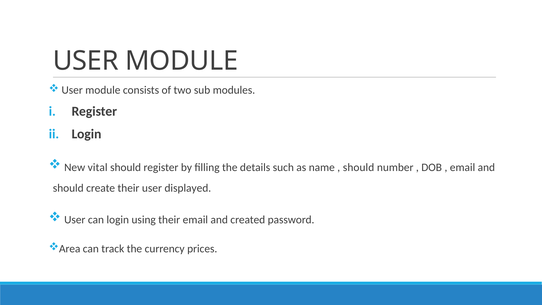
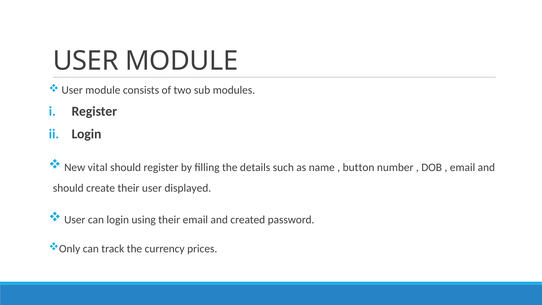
should at (359, 167): should -> button
Area: Area -> Only
